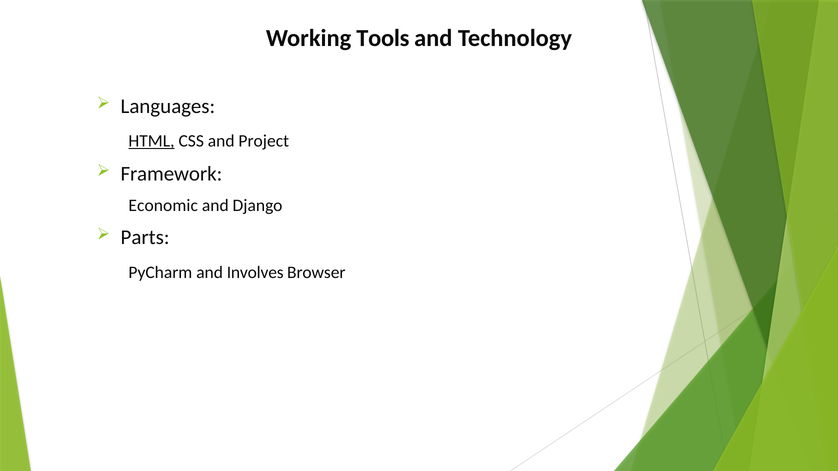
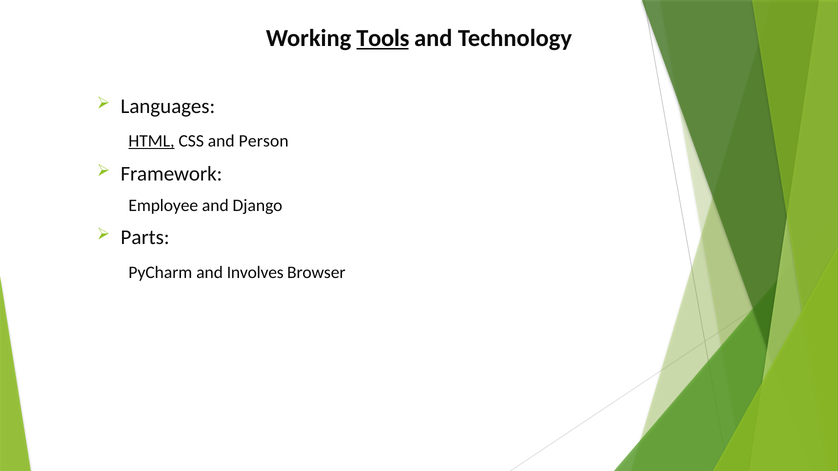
Tools underline: none -> present
Project: Project -> Person
Economic: Economic -> Employee
